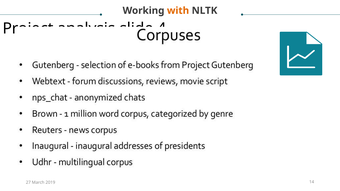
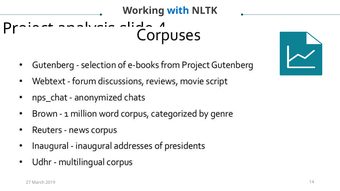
with colour: orange -> blue
